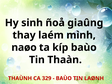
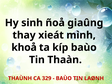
laém: laém -> xieát
naøo: naøo -> khoå
